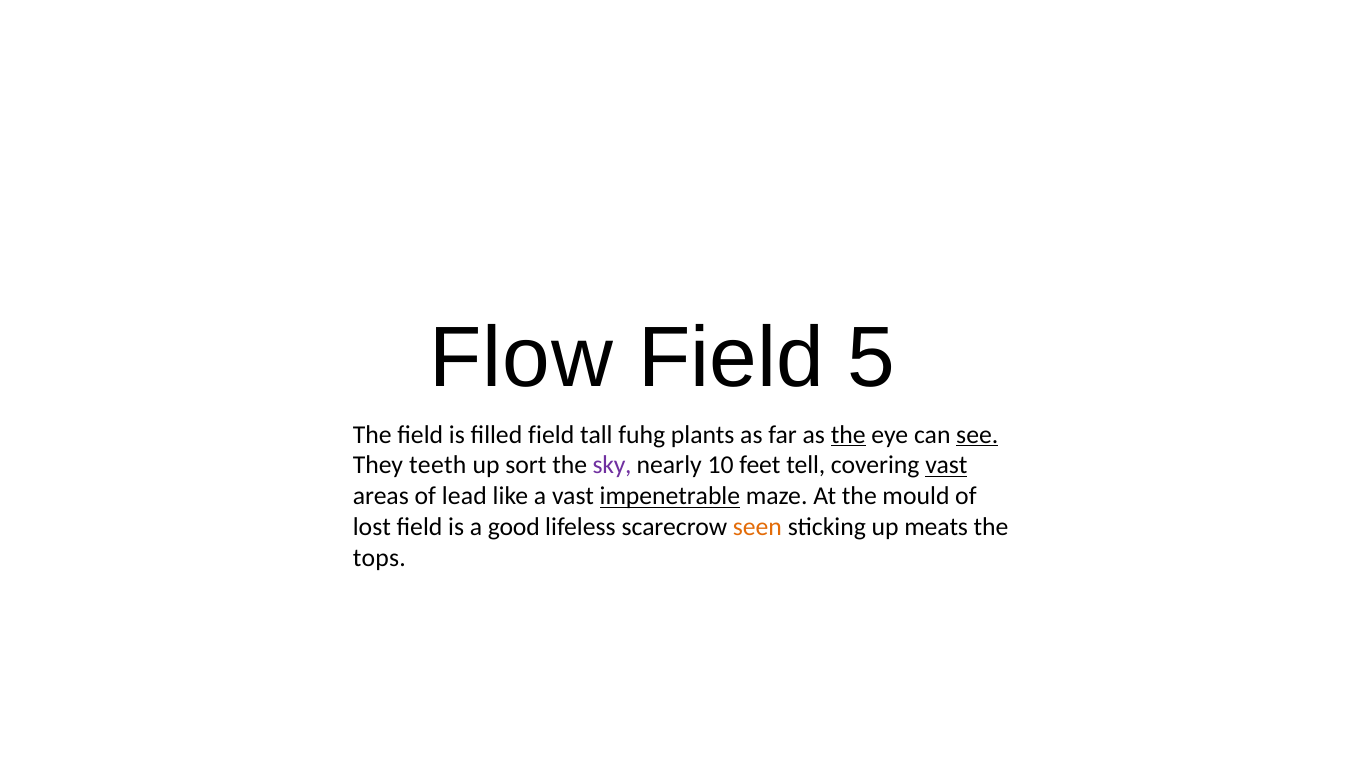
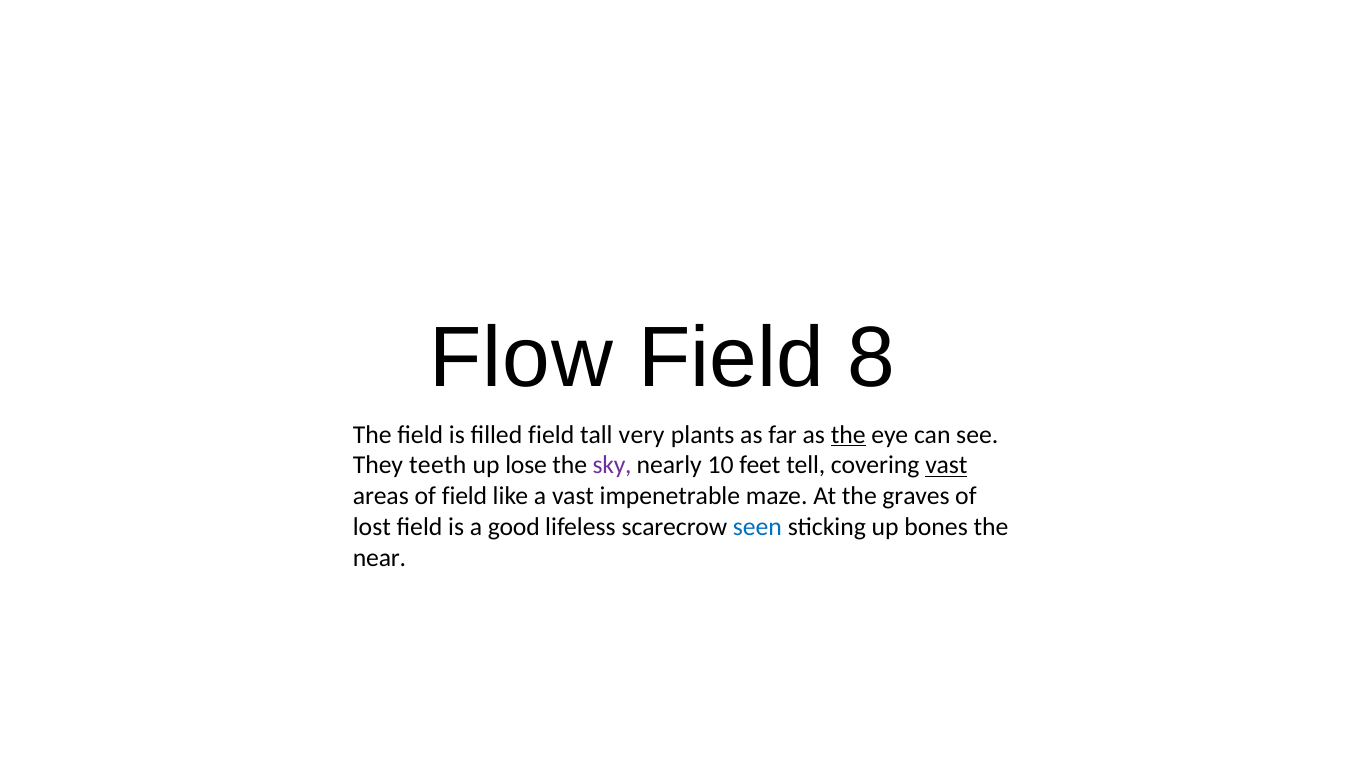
5: 5 -> 8
fuhg: fuhg -> very
see underline: present -> none
sort: sort -> lose
of lead: lead -> field
impenetrable underline: present -> none
mould: mould -> graves
seen colour: orange -> blue
meats: meats -> bones
tops: tops -> near
